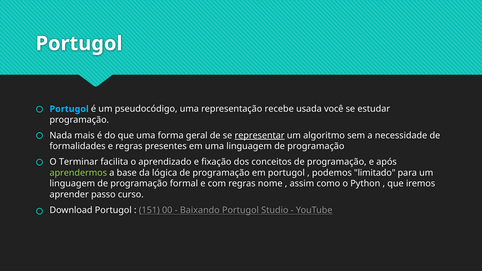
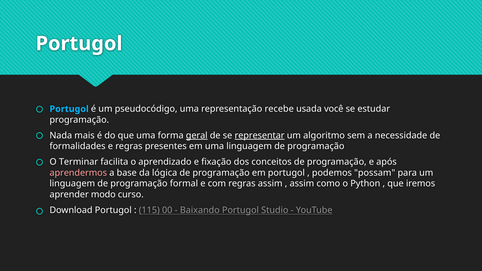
geral underline: none -> present
aprendermos colour: light green -> pink
limitado: limitado -> possam
regras nome: nome -> assim
passo: passo -> modo
151: 151 -> 115
